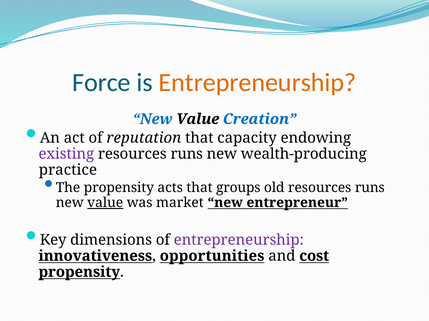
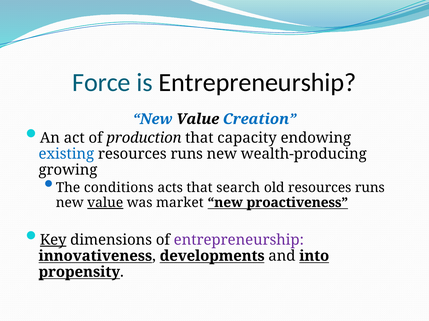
Entrepreneurship at (257, 83) colour: orange -> black
reputation: reputation -> production
existing colour: purple -> blue
practice: practice -> growing
The propensity: propensity -> conditions
groups: groups -> search
entrepreneur: entrepreneur -> proactiveness
Key underline: none -> present
opportunities: opportunities -> developments
cost: cost -> into
